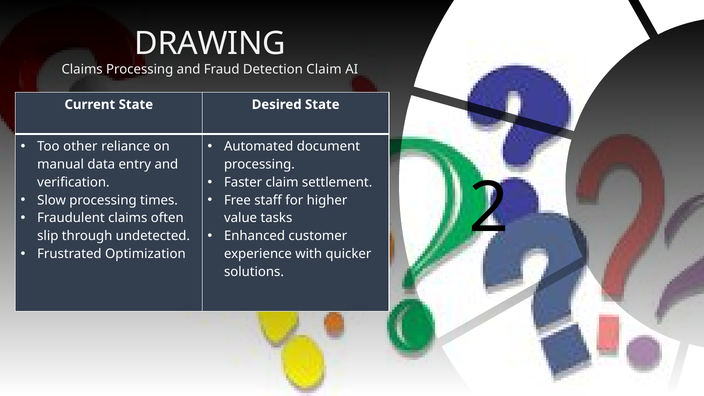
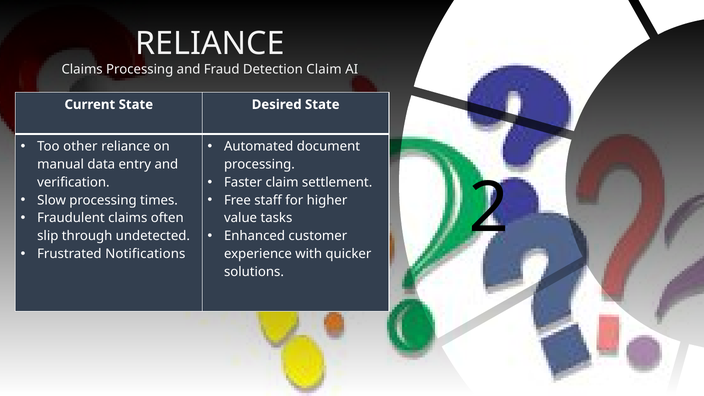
DRAWING at (210, 44): DRAWING -> RELIANCE
Optimization: Optimization -> Notifications
